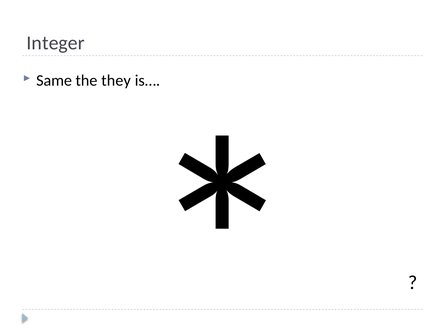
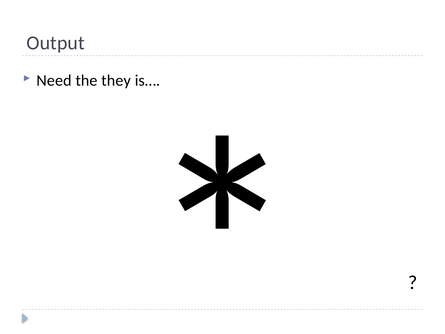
Integer: Integer -> Output
Same: Same -> Need
